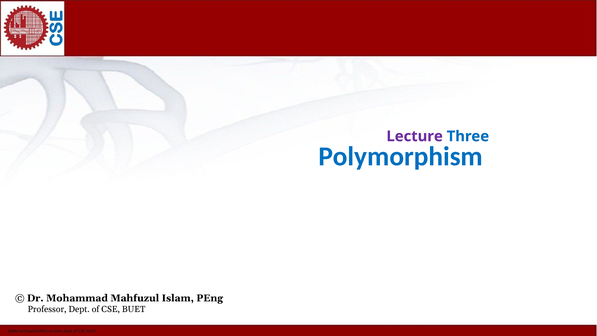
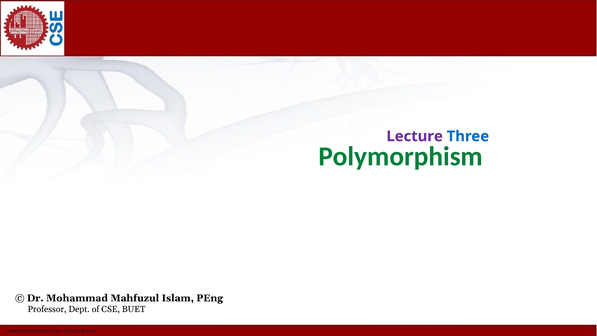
Polymorphism colour: blue -> green
